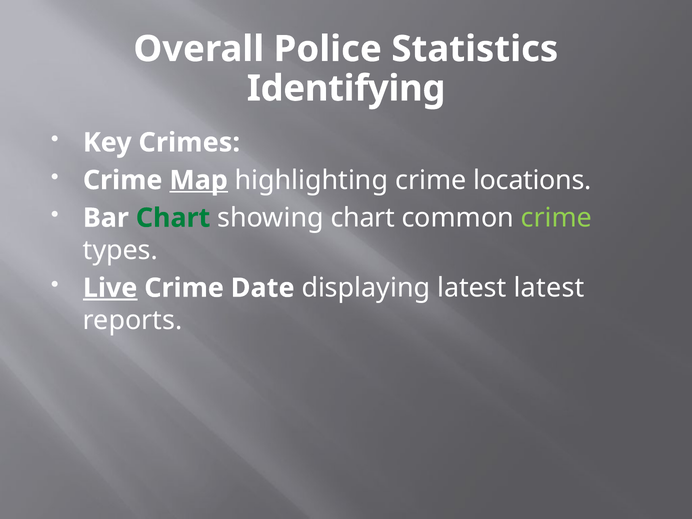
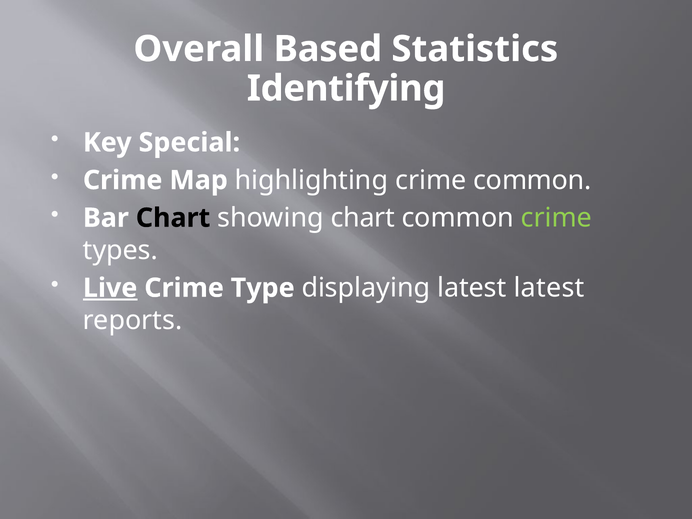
Police: Police -> Based
Crimes: Crimes -> Special
Map underline: present -> none
crime locations: locations -> common
Chart at (173, 218) colour: green -> black
Date: Date -> Type
